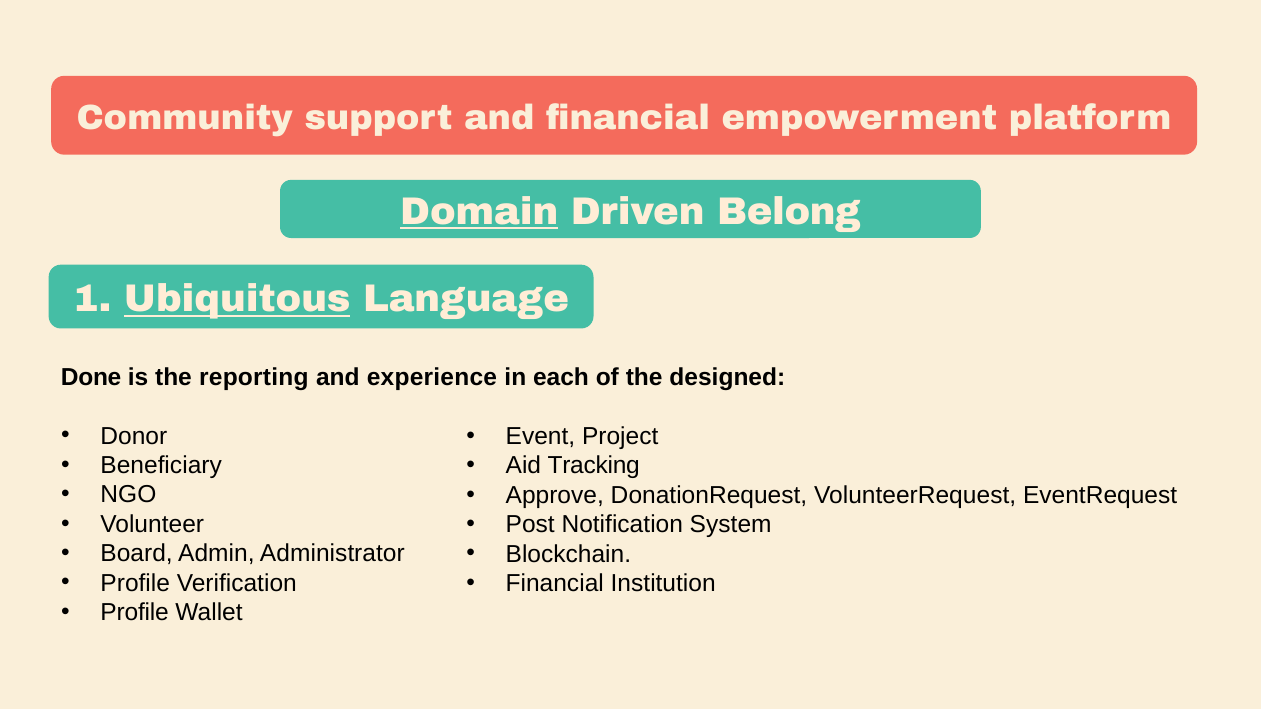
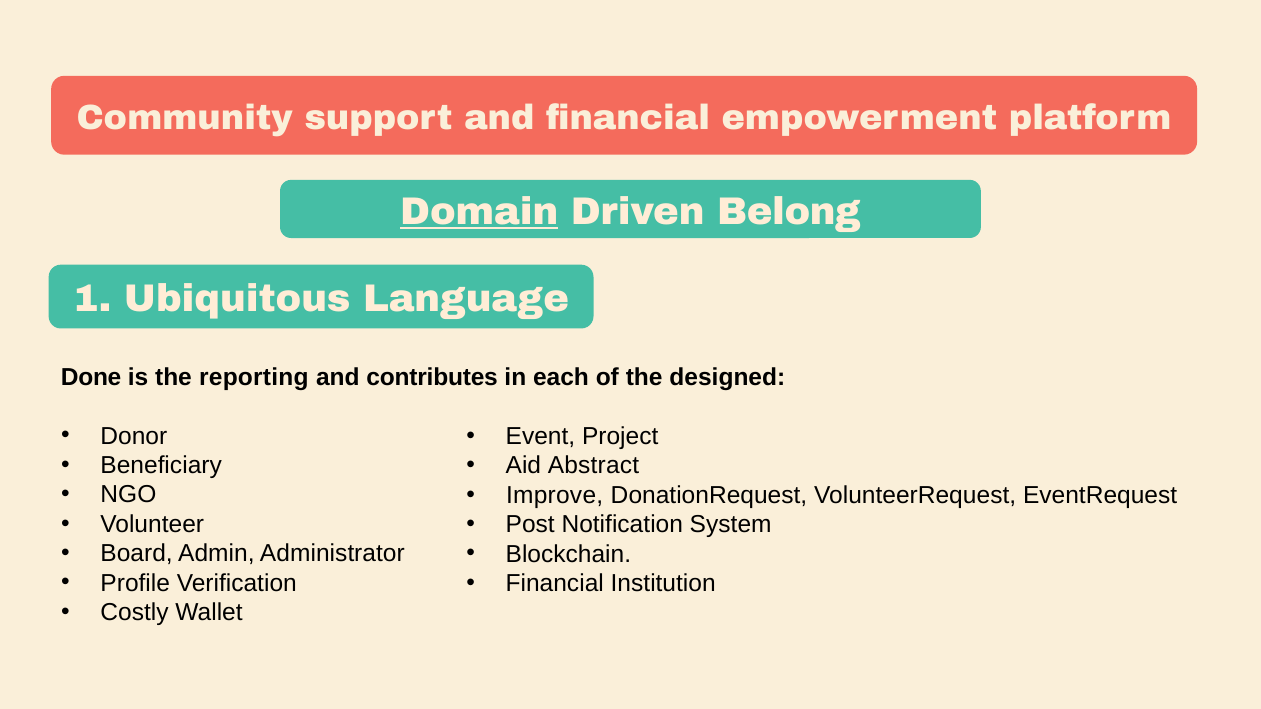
Ubiquitous underline: present -> none
experience: experience -> contributes
Tracking: Tracking -> Abstract
Approve: Approve -> Improve
Profile at (135, 613): Profile -> Costly
